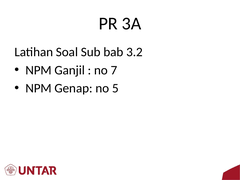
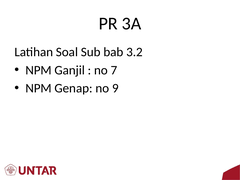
5: 5 -> 9
